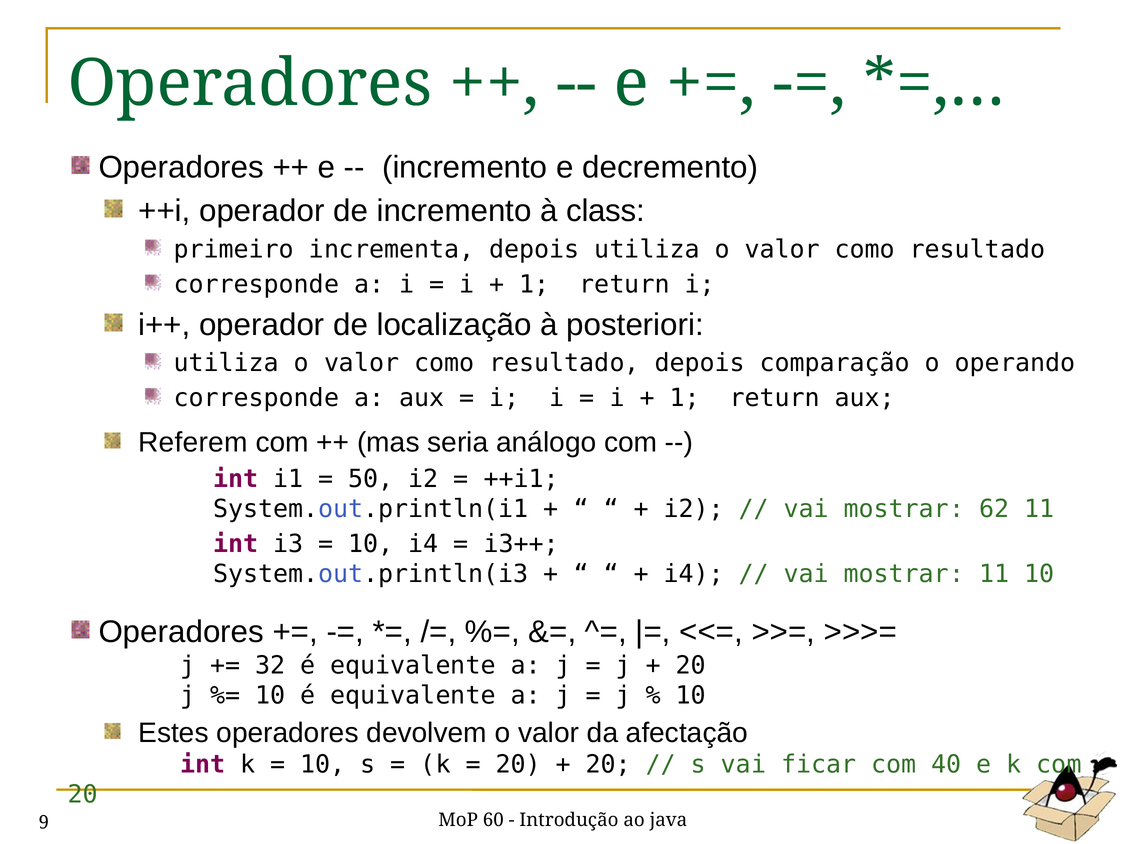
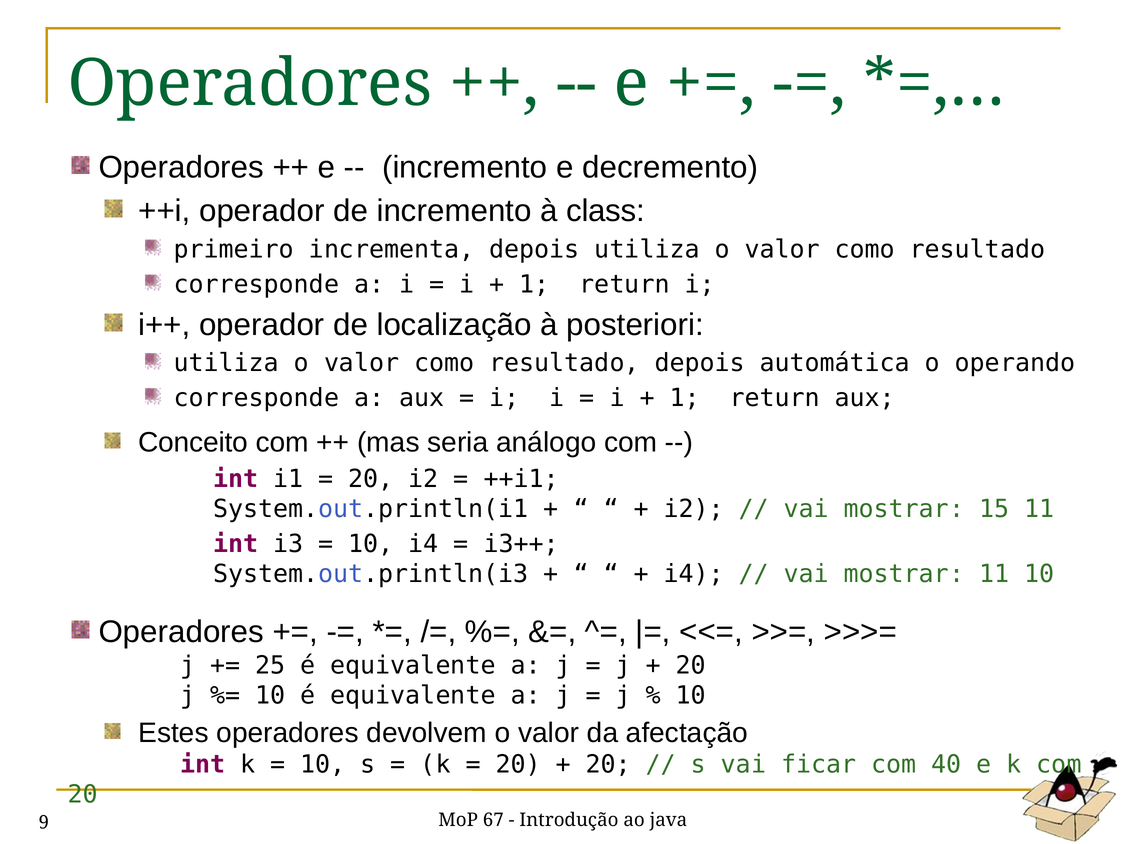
comparação: comparação -> automática
Referem: Referem -> Conceito
50 at (371, 479): 50 -> 20
62: 62 -> 15
32: 32 -> 25
60: 60 -> 67
